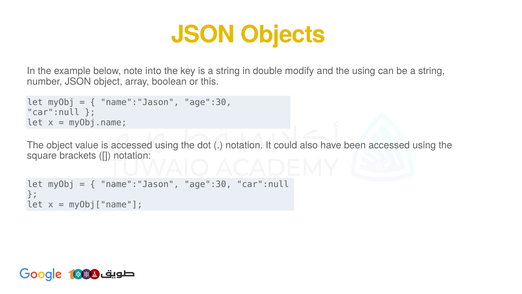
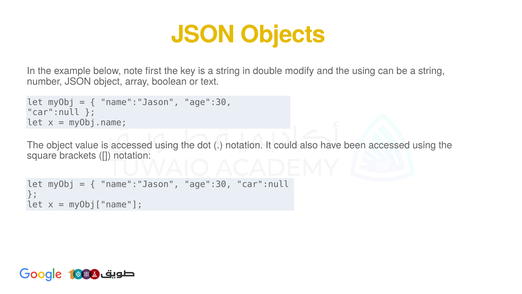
into: into -> first
this: this -> text
